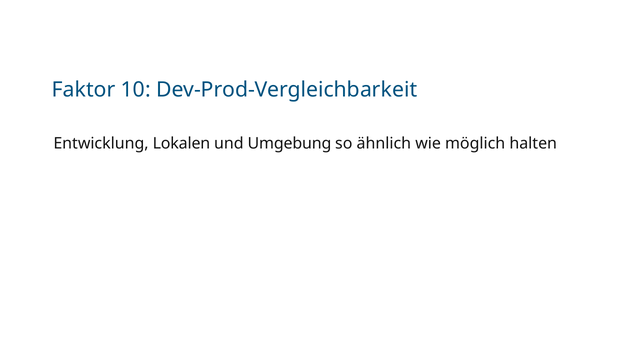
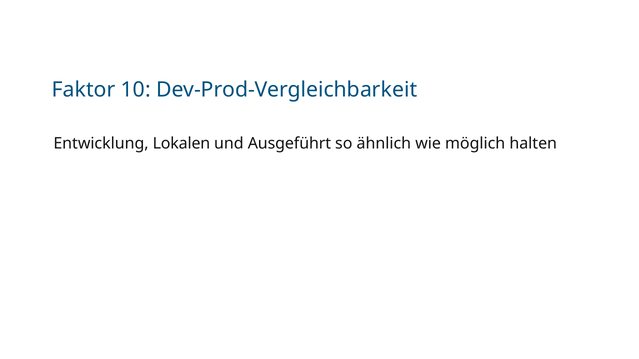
Umgebung: Umgebung -> Ausgeführt
